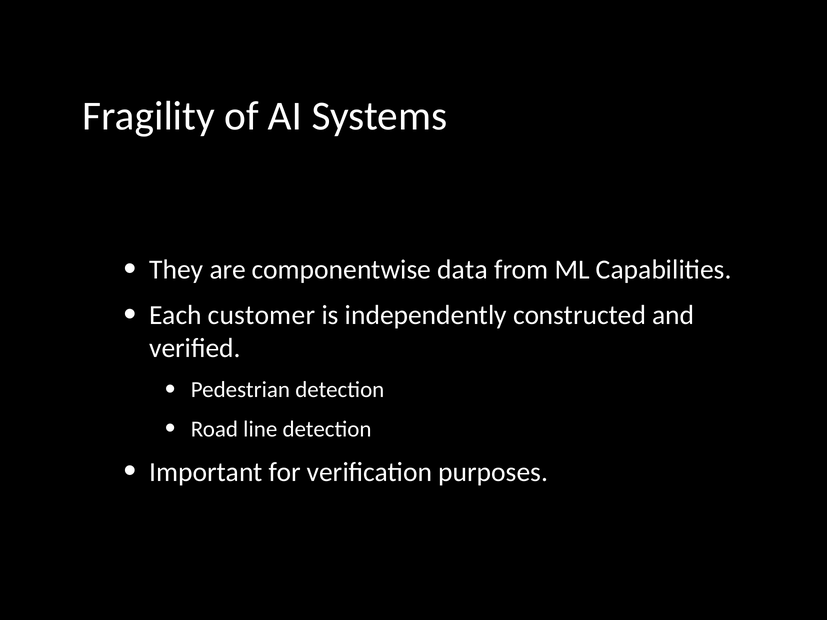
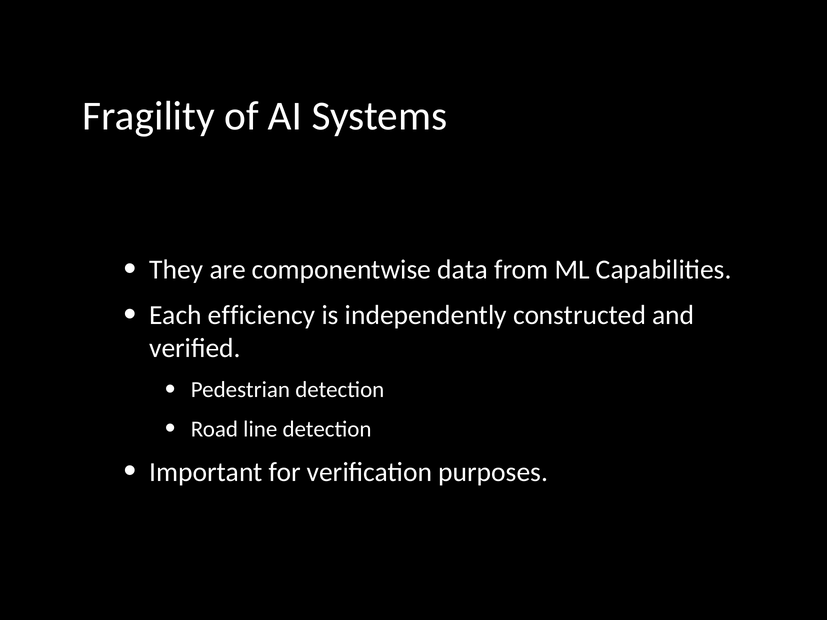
customer: customer -> efficiency
